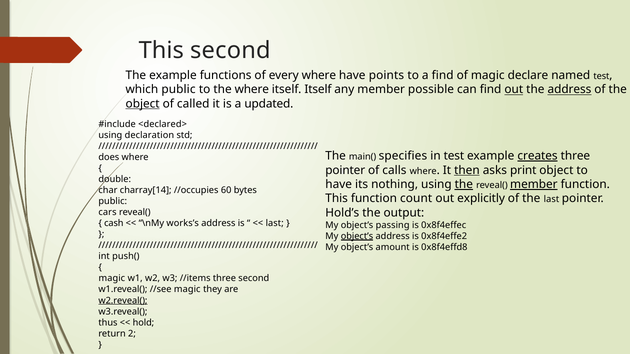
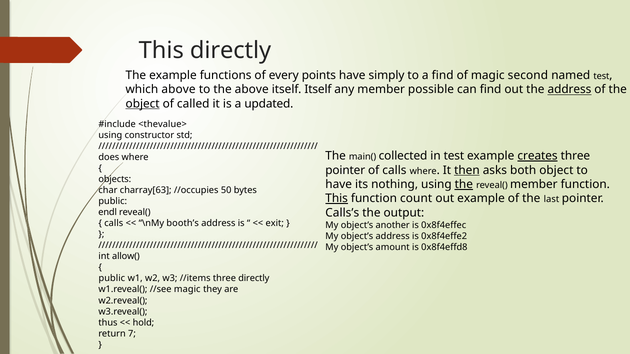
This second: second -> directly
every where: where -> points
points: points -> simply
declare: declare -> second
which public: public -> above
the where: where -> above
out at (514, 90) underline: present -> none
<declared>: <declared> -> <thevalue>
declaration: declaration -> constructor
specifies: specifies -> collected
print: print -> both
double: double -> objects
member at (534, 185) underline: present -> none
charray[14: charray[14 -> charray[63
60: 60 -> 50
This at (337, 199) underline: none -> present
out explicitly: explicitly -> example
Hold’s: Hold’s -> Calls’s
cars: cars -> endl
cash at (114, 224): cash -> calls
works’s: works’s -> booth’s
last at (275, 224): last -> exit
passing: passing -> another
object’s at (357, 236) underline: present -> none
push(: push( -> allow(
magic at (112, 279): magic -> public
three second: second -> directly
w2.reveal( underline: present -> none
2: 2 -> 7
